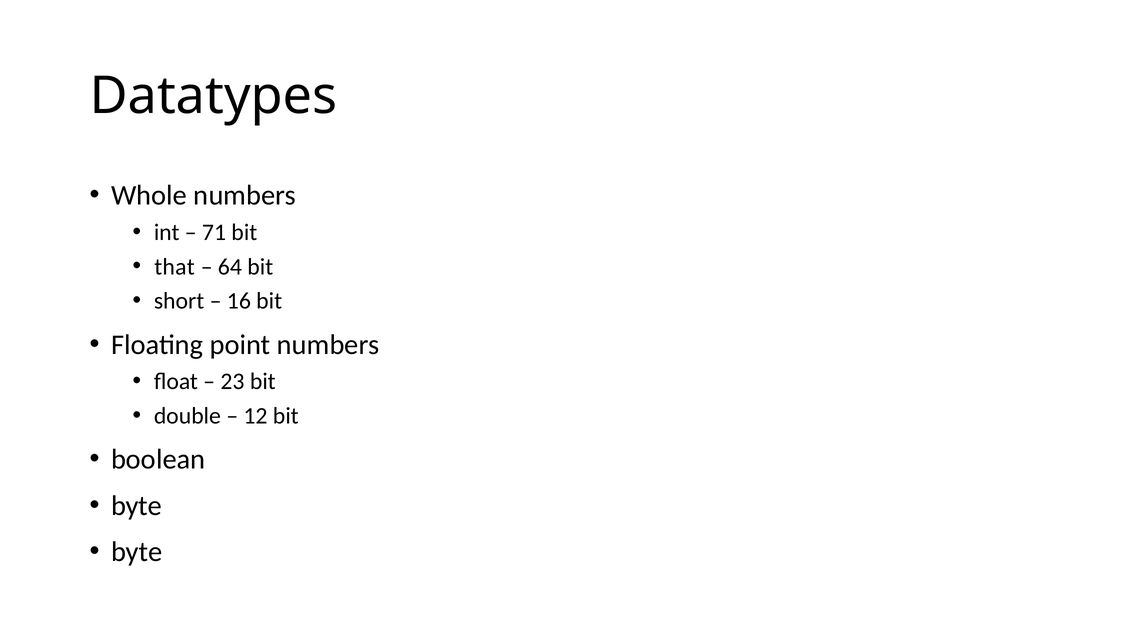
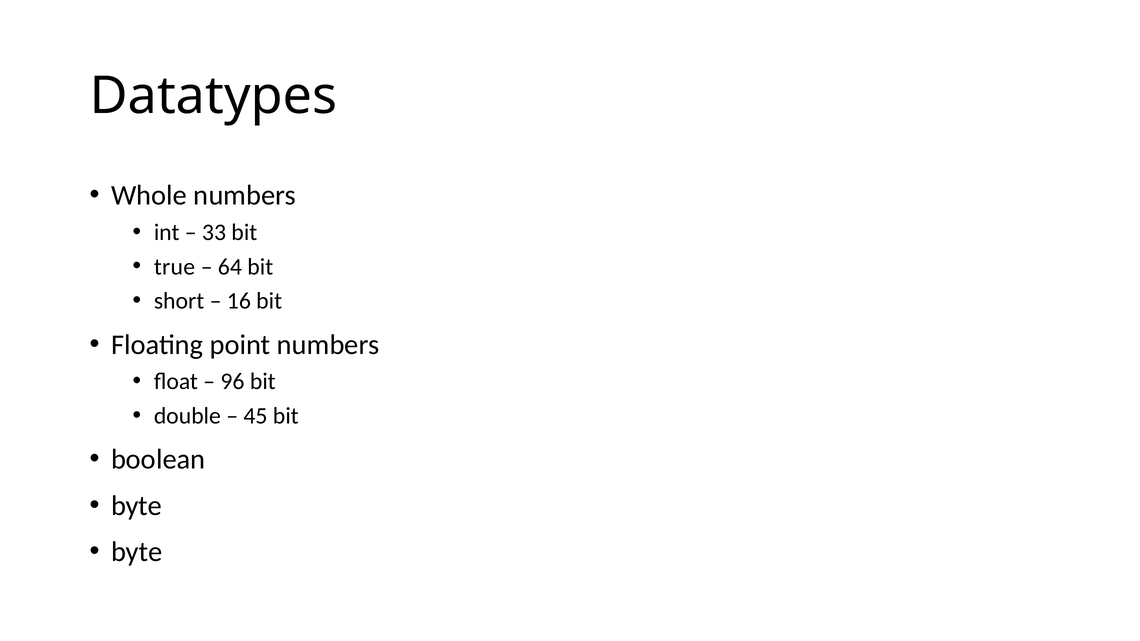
71: 71 -> 33
that: that -> true
23: 23 -> 96
12: 12 -> 45
